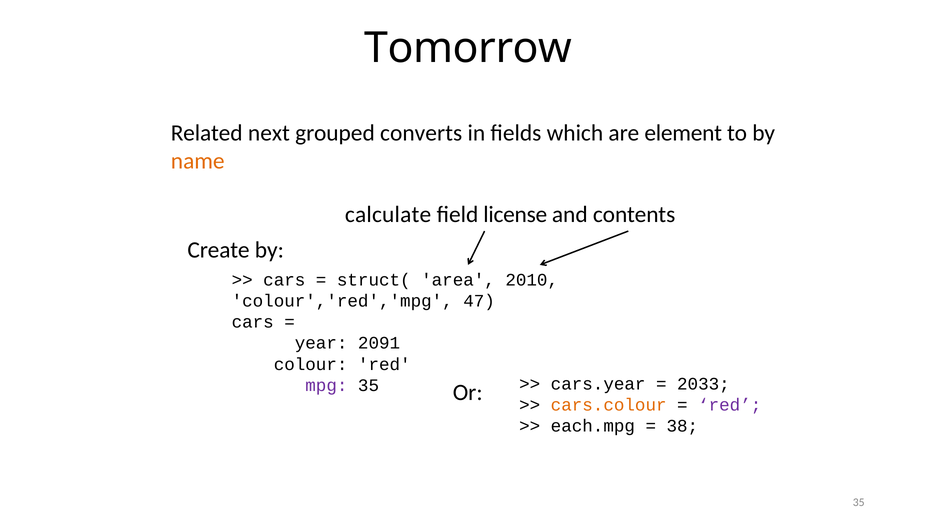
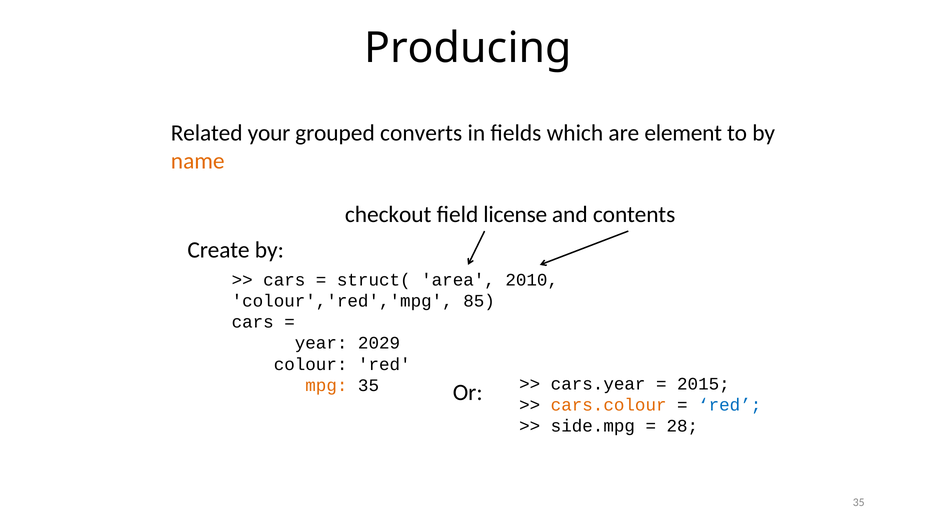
Tomorrow: Tomorrow -> Producing
next: next -> your
calculate: calculate -> checkout
47: 47 -> 85
2091: 2091 -> 2029
2033: 2033 -> 2015
mpg colour: purple -> orange
red at (730, 405) colour: purple -> blue
each.mpg: each.mpg -> side.mpg
38: 38 -> 28
